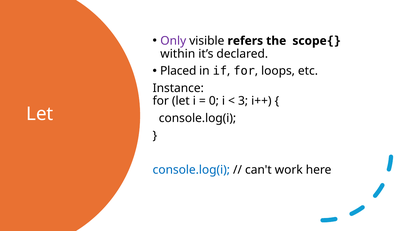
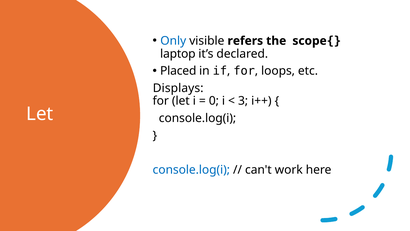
Only colour: purple -> blue
within: within -> laptop
Instance: Instance -> Displays
